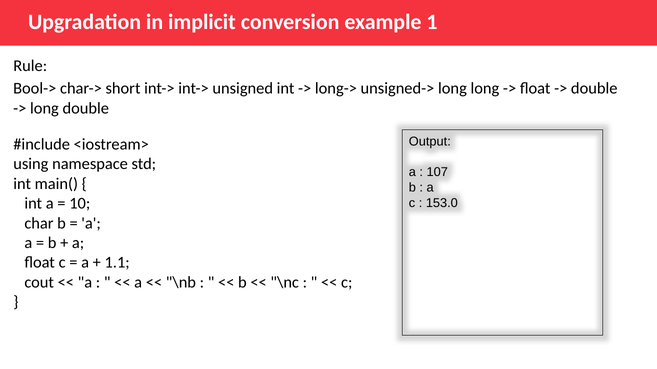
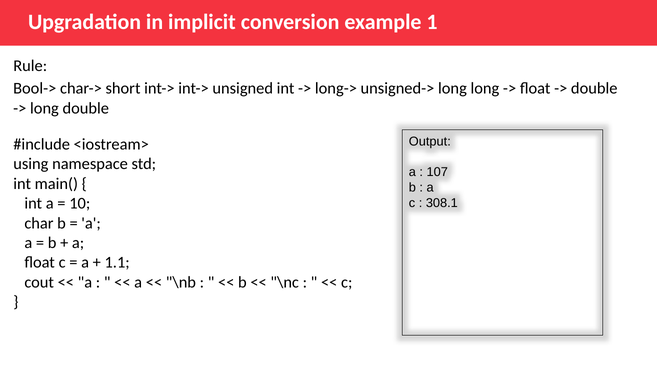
153.0: 153.0 -> 308.1
